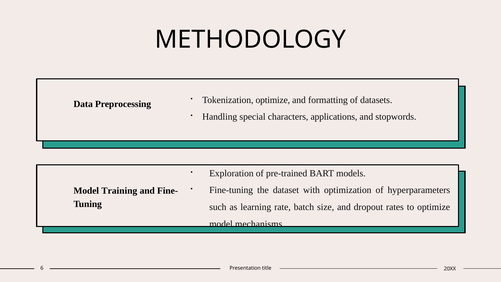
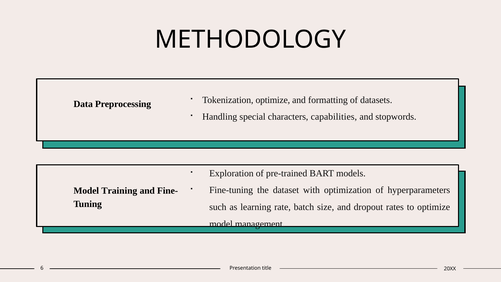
applications: applications -> capabilities
model mechanisms: mechanisms -> management
